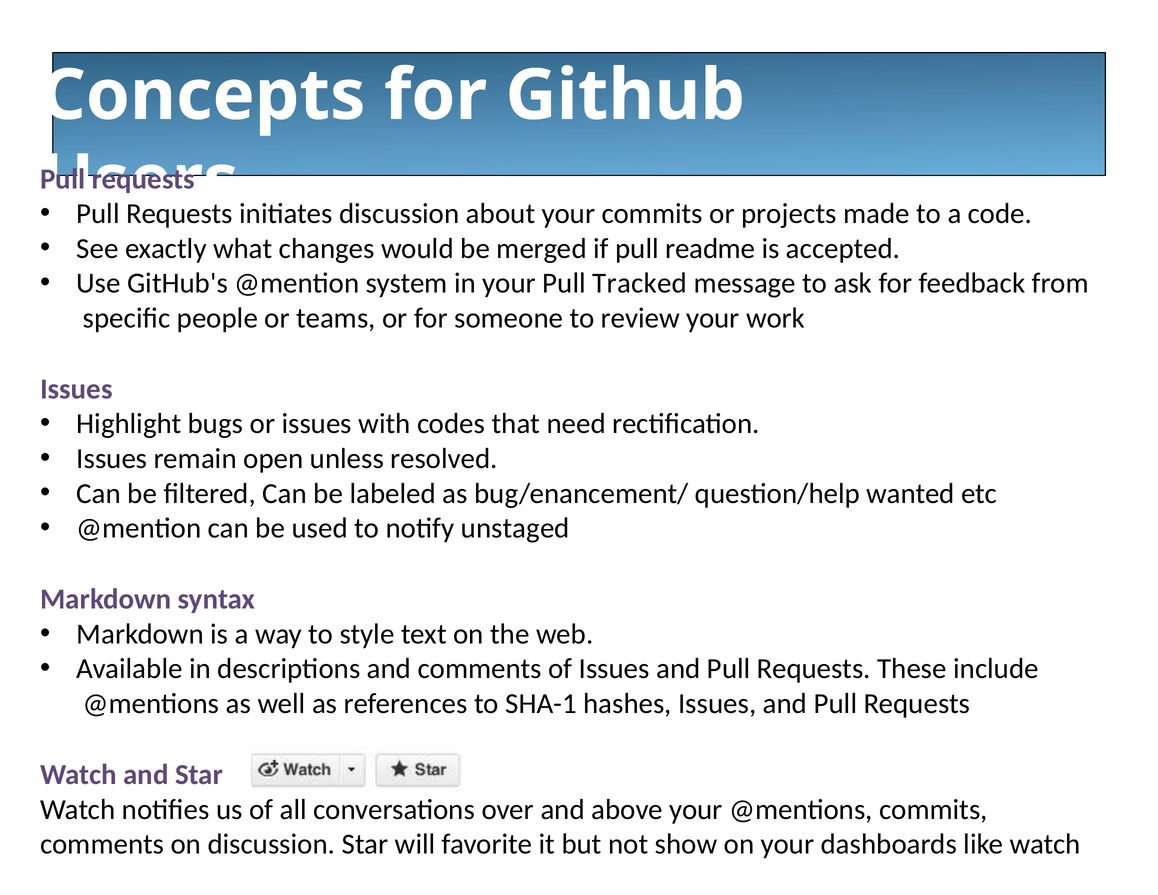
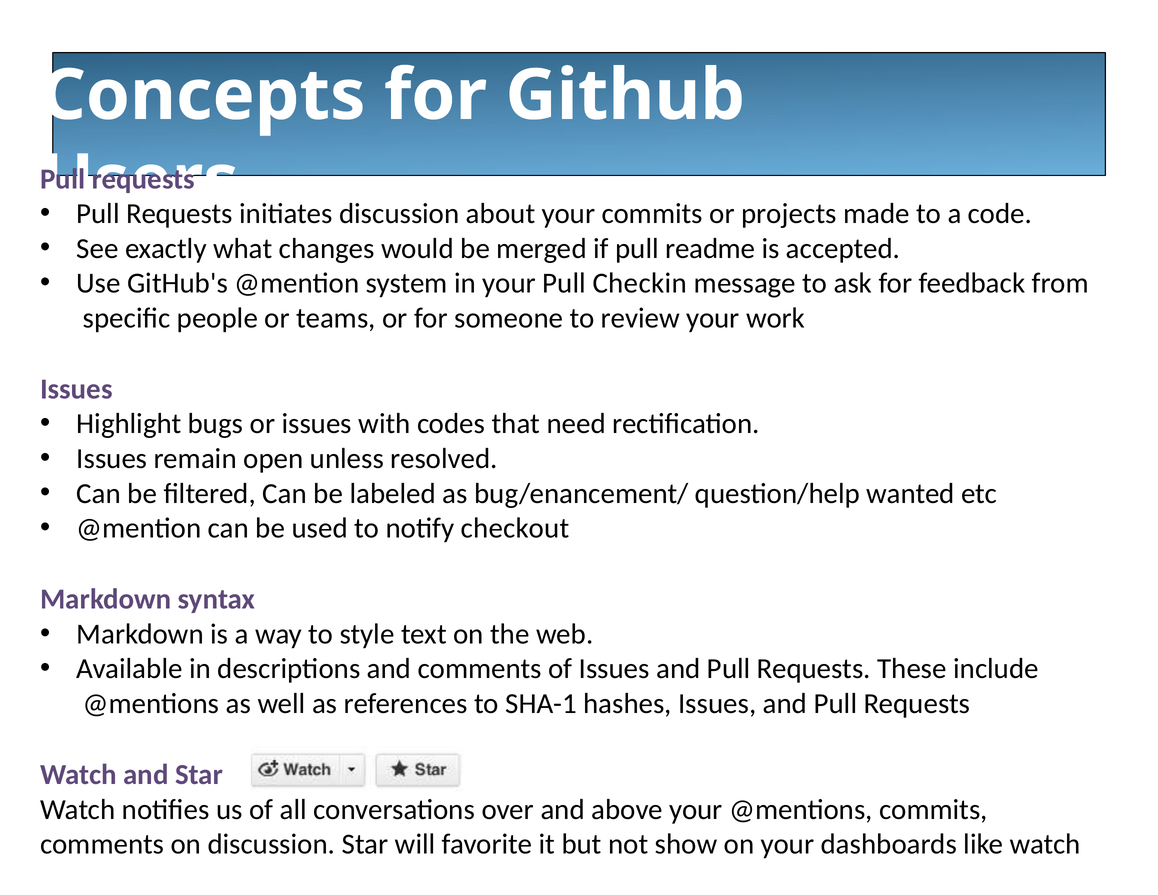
Tracked: Tracked -> Checkin
unstaged: unstaged -> checkout
